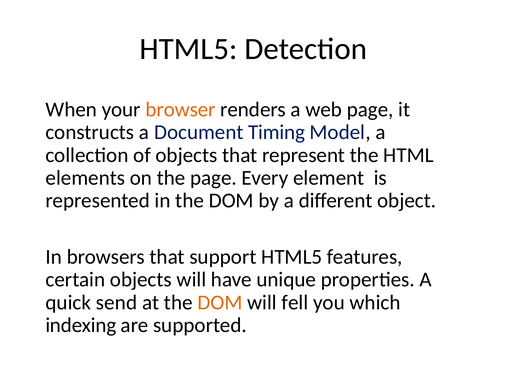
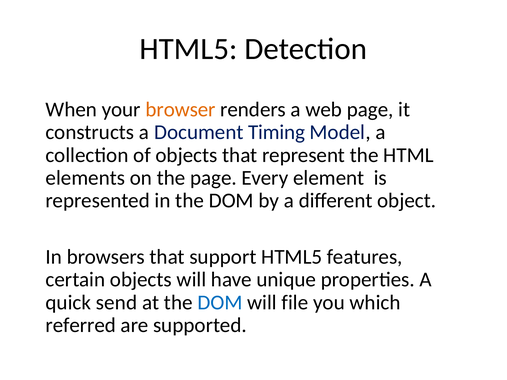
DOM at (220, 303) colour: orange -> blue
fell: fell -> file
indexing: indexing -> referred
